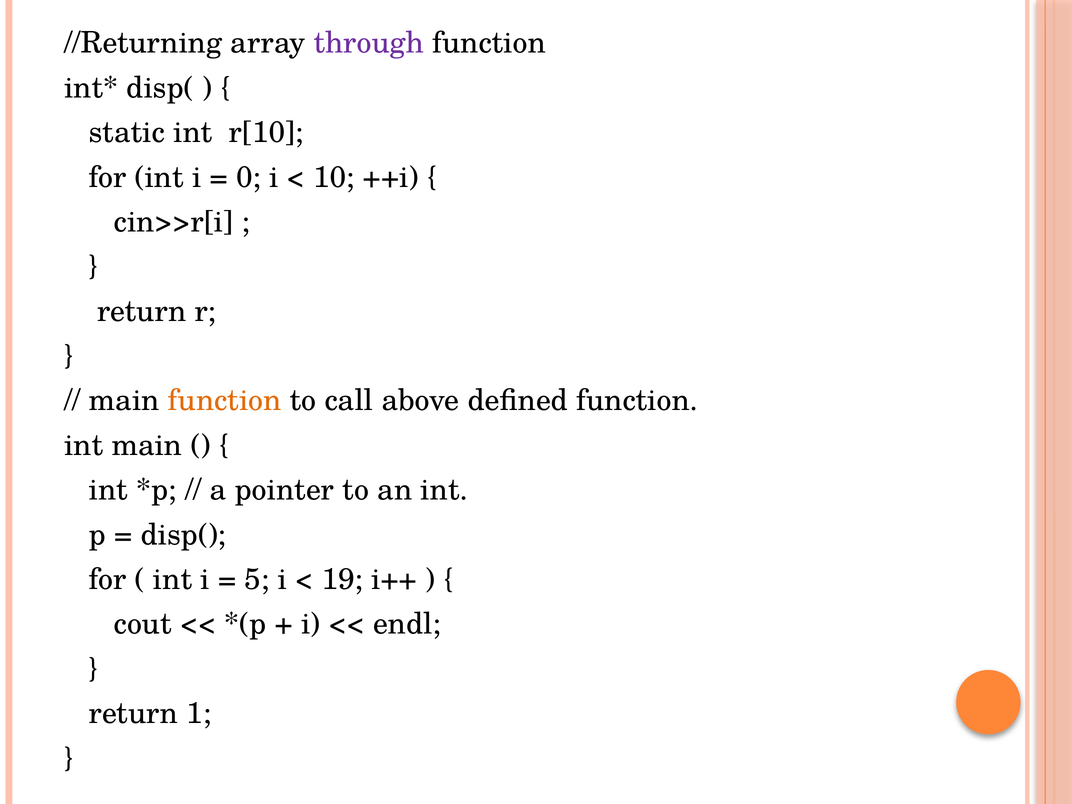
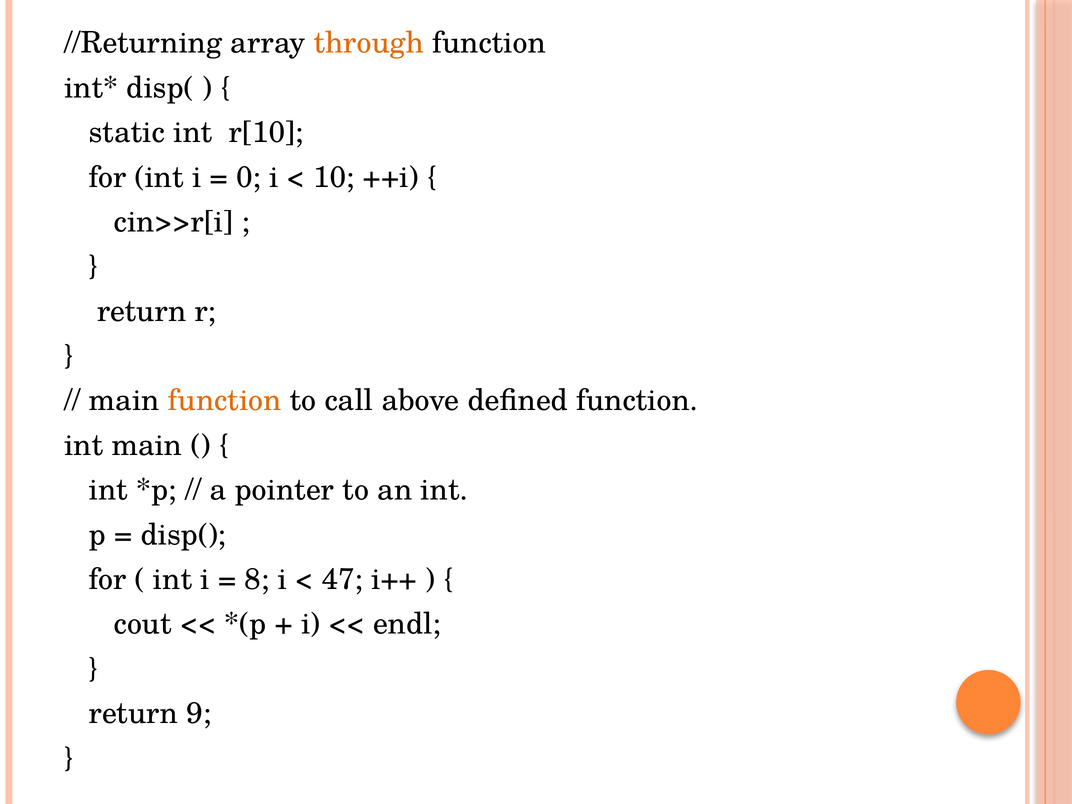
through colour: purple -> orange
5: 5 -> 8
19: 19 -> 47
1: 1 -> 9
